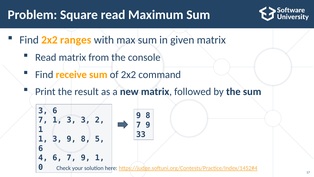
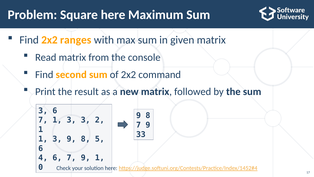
Square read: read -> here
receive: receive -> second
